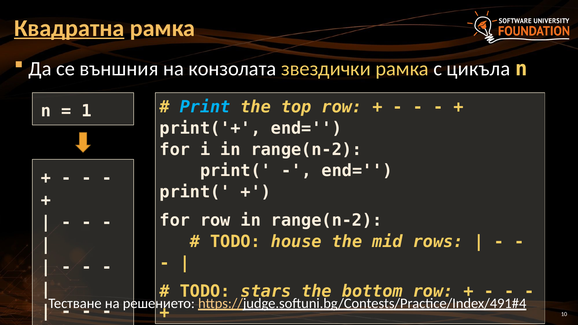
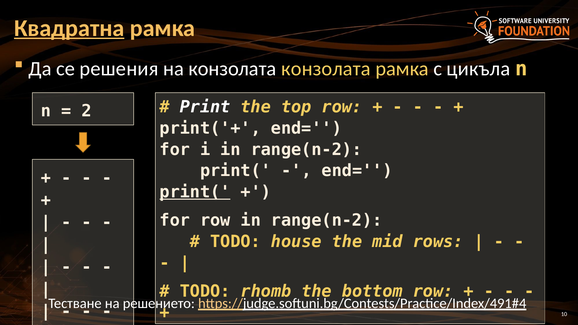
външния: външния -> решения
конзолата звездички: звездички -> конзолата
1: 1 -> 2
Print colour: light blue -> white
print( at (195, 192) underline: none -> present
stars: stars -> rhomb
